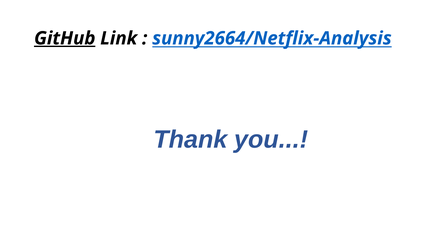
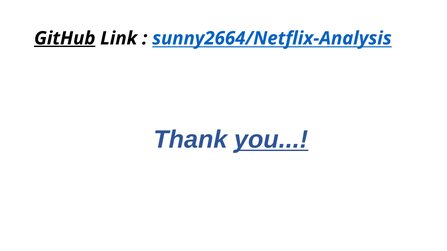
you underline: none -> present
